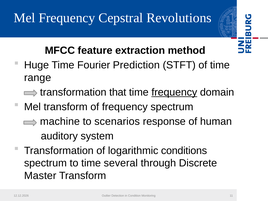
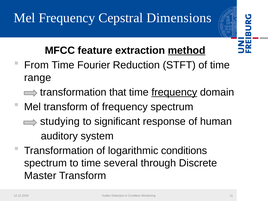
Revolutions: Revolutions -> Dimensions
method underline: none -> present
Huge: Huge -> From
Prediction: Prediction -> Reduction
machine: machine -> studying
scenarios: scenarios -> significant
